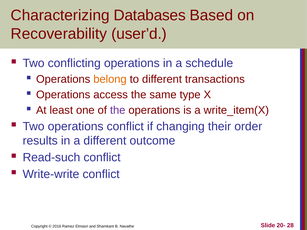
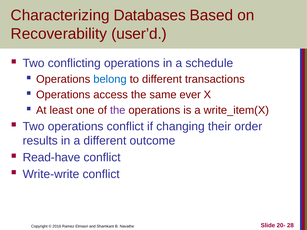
belong colour: orange -> blue
type: type -> ever
Read-such: Read-such -> Read-have
